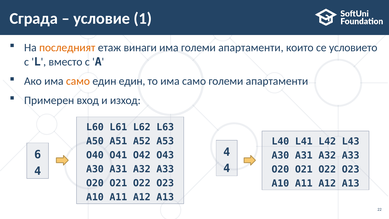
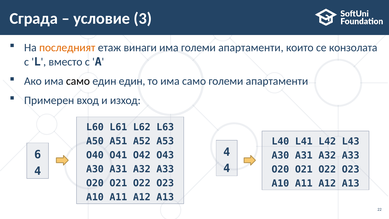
1: 1 -> 3
условието: условието -> конзолата
само at (78, 81) colour: orange -> black
